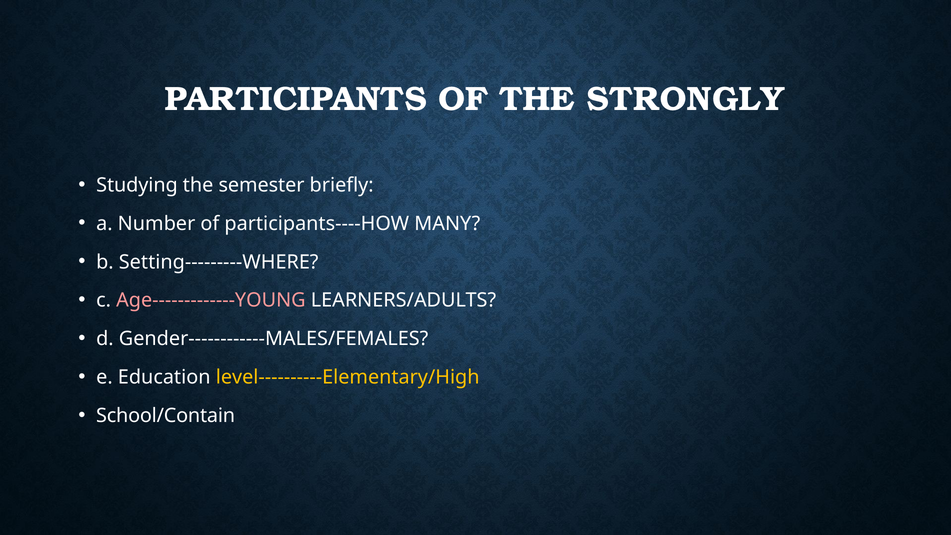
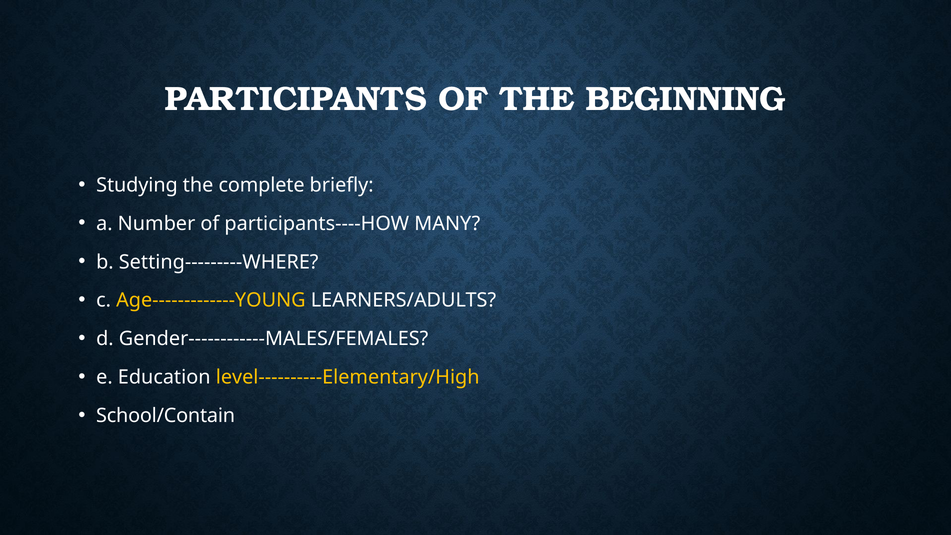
STRONGLY: STRONGLY -> BEGINNING
semester: semester -> complete
Age-------------YOUNG colour: pink -> yellow
